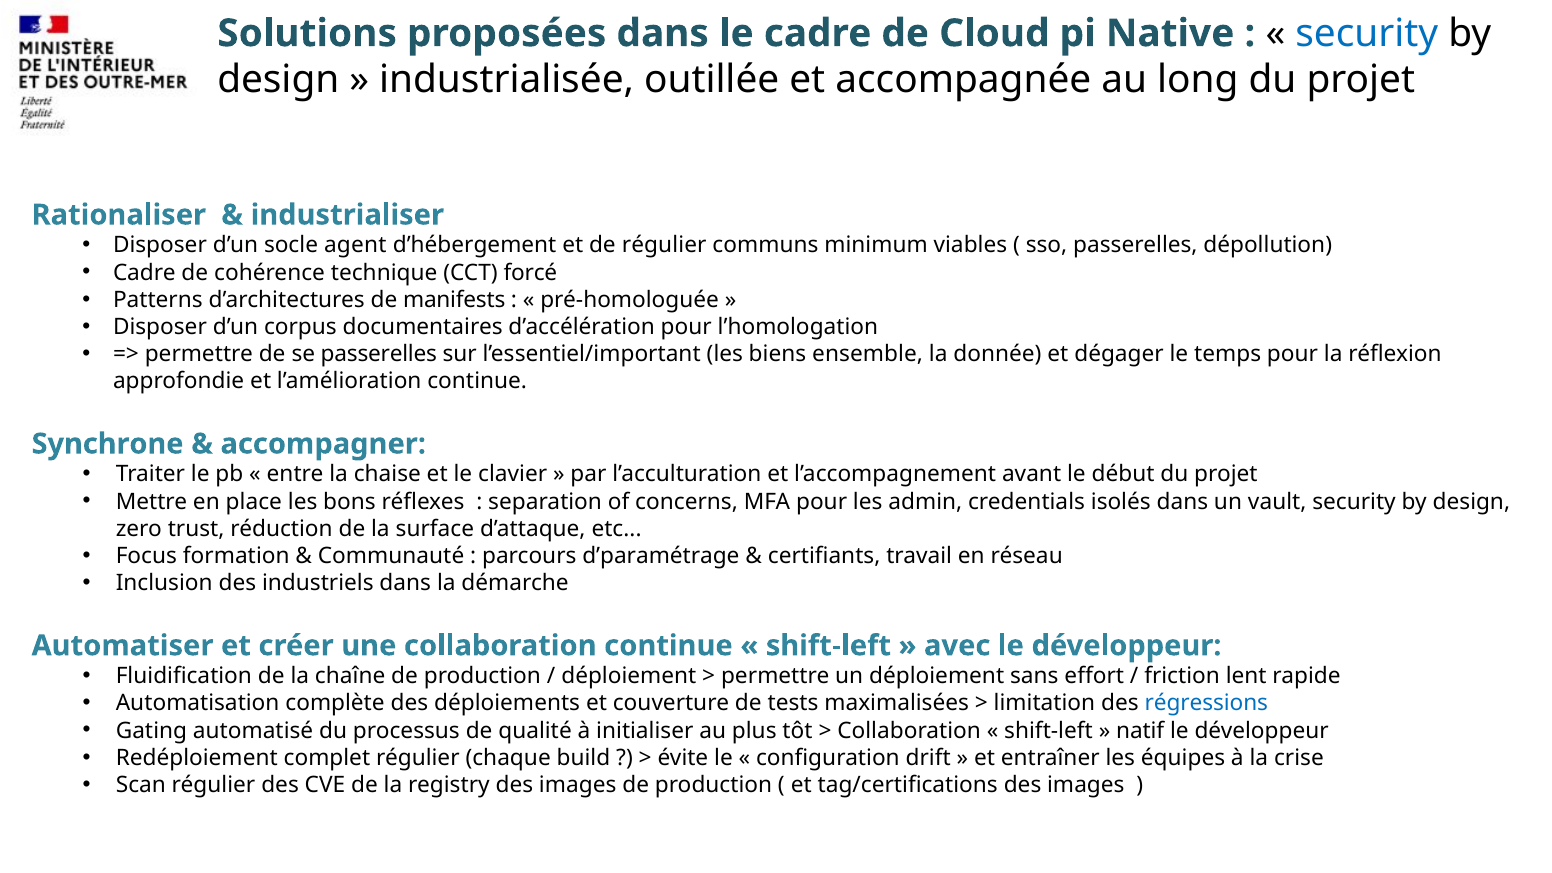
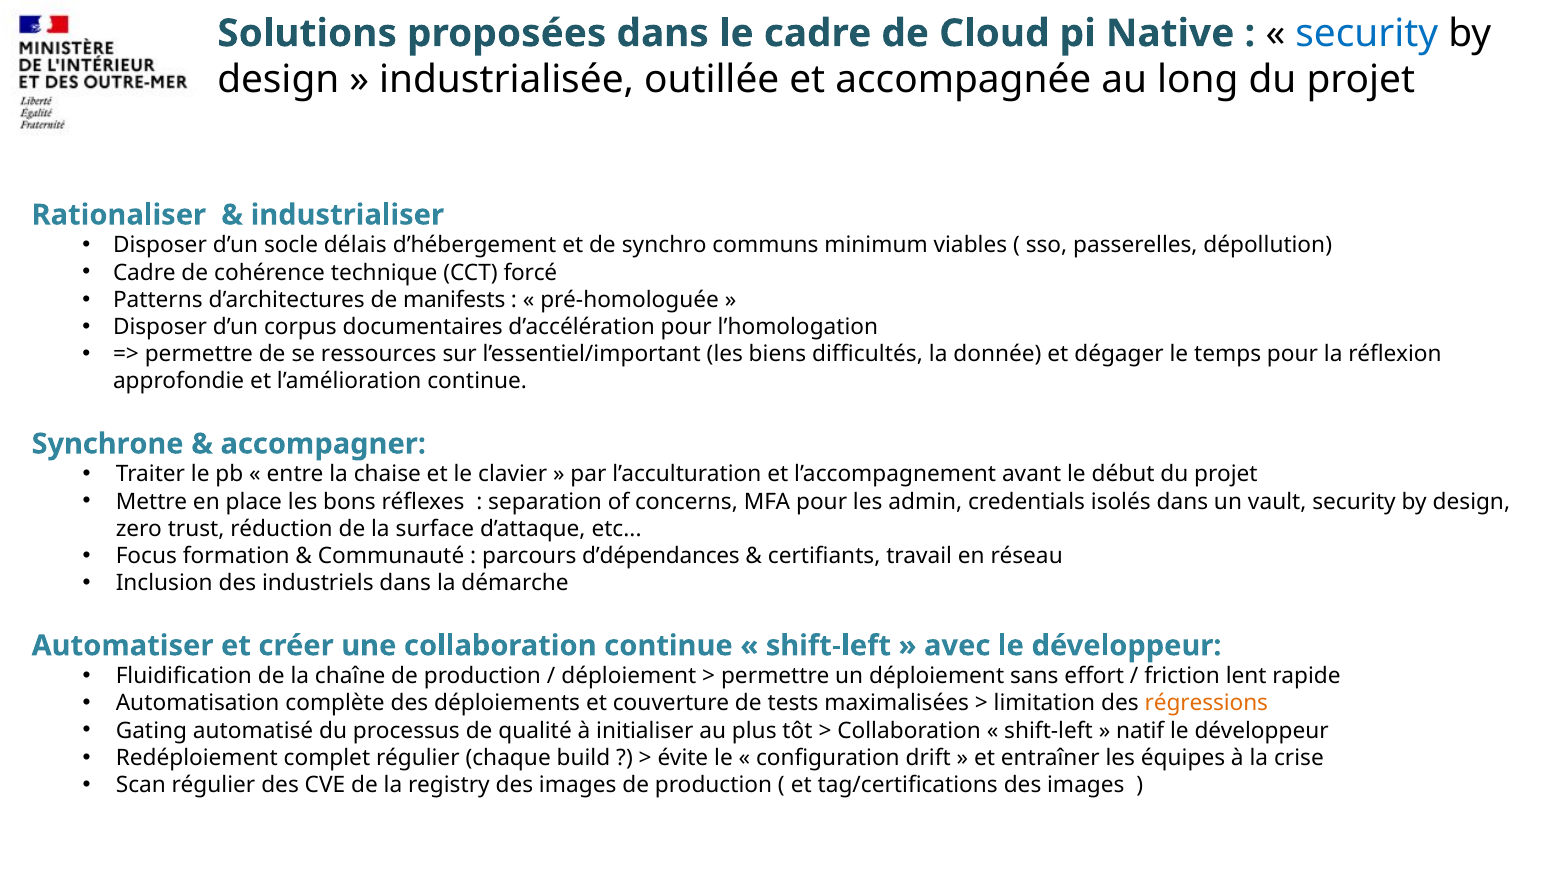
agent: agent -> délais
de régulier: régulier -> synchro
se passerelles: passerelles -> ressources
ensemble: ensemble -> difficultés
d’paramétrage: d’paramétrage -> d’dépendances
régressions colour: blue -> orange
